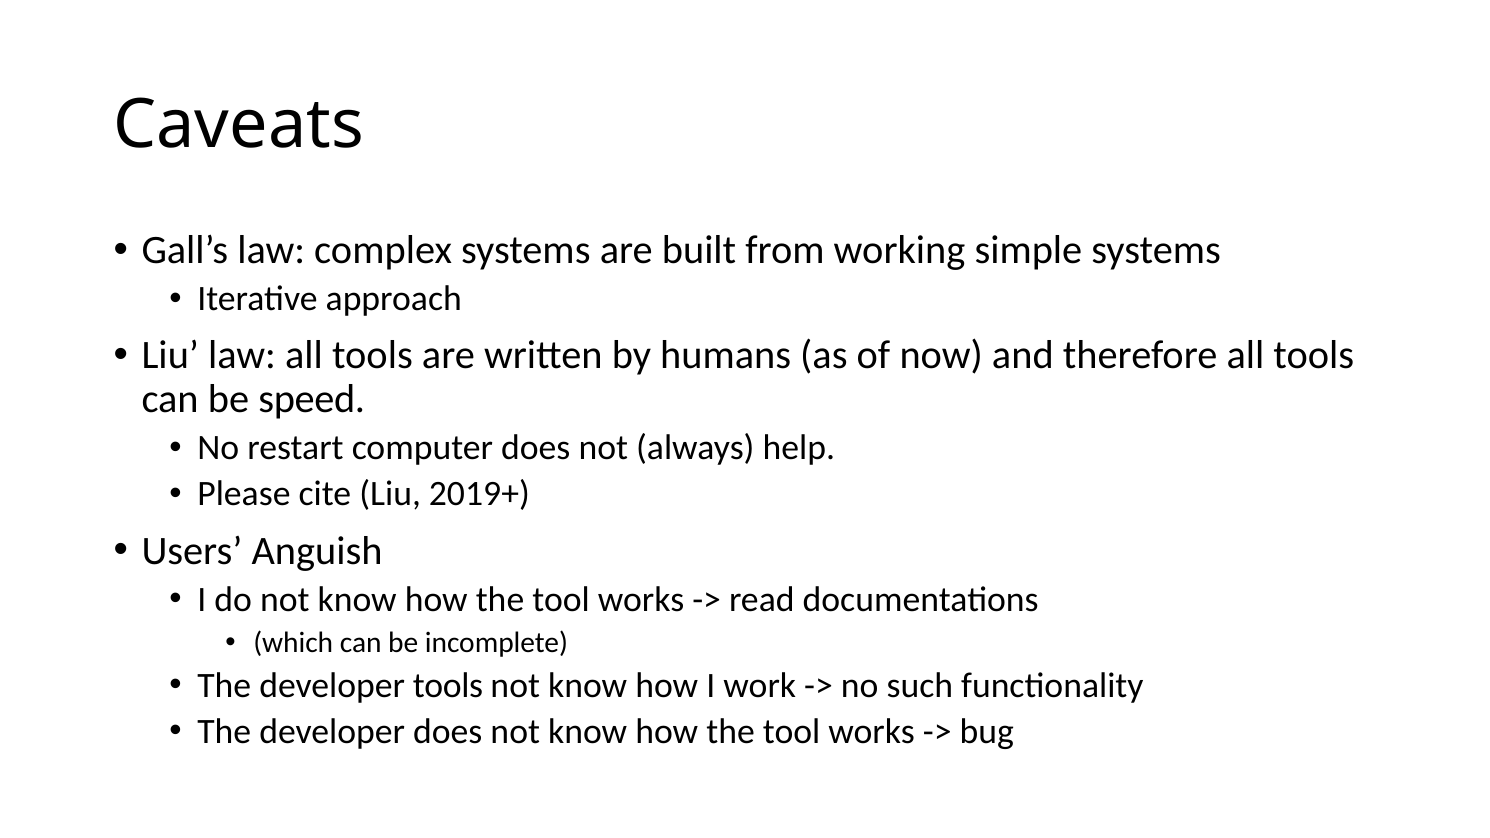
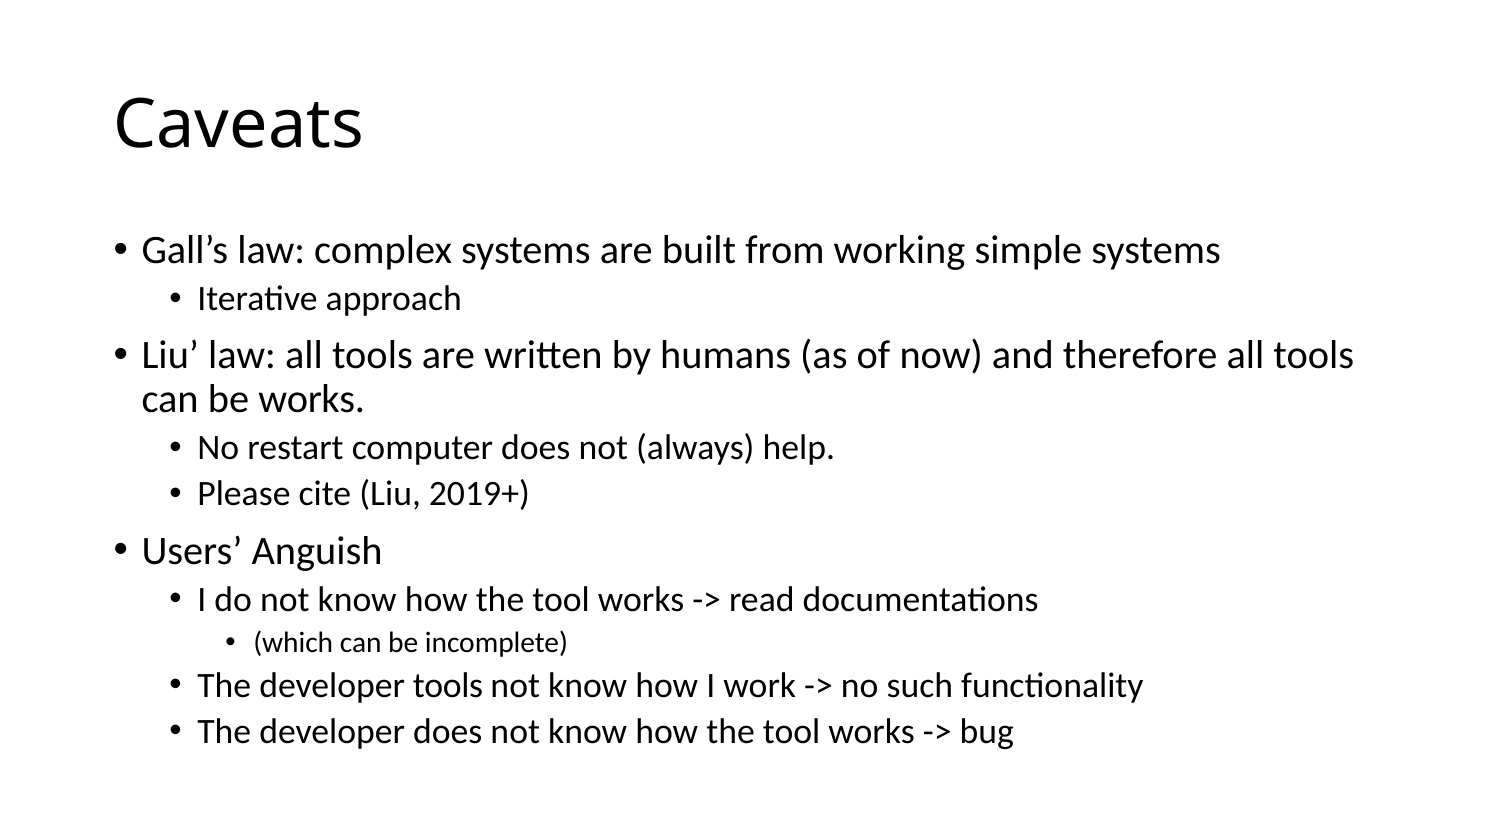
be speed: speed -> works
